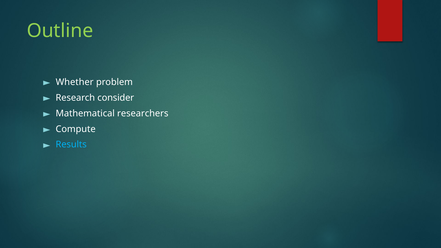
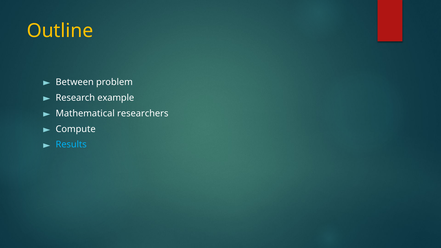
Outline colour: light green -> yellow
Whether: Whether -> Between
consider: consider -> example
